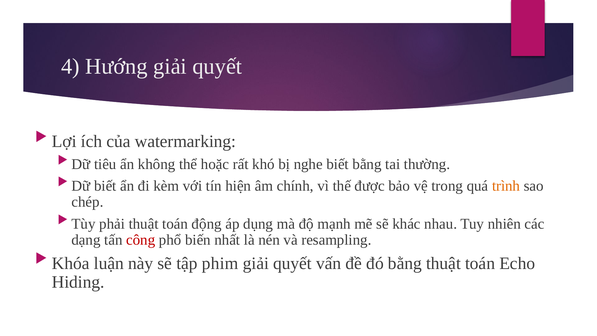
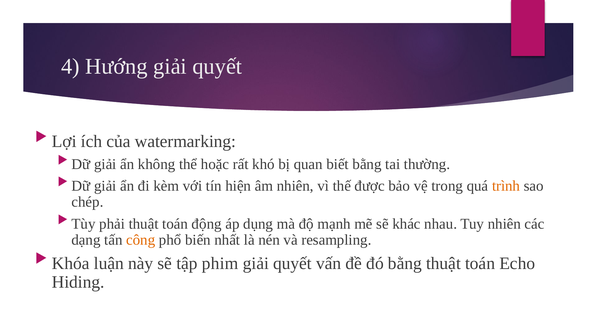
tiêu at (105, 164): tiêu -> giải
nghe: nghe -> quan
biết at (105, 186): biết -> giải
âm chính: chính -> nhiên
công colour: red -> orange
